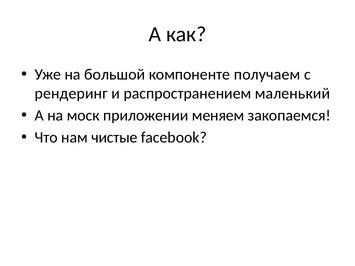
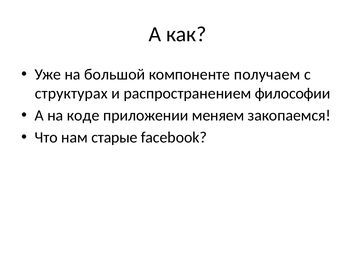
рендеринг: рендеринг -> структурах
маленький: маленький -> философии
моск: моск -> коде
чистые: чистые -> старые
